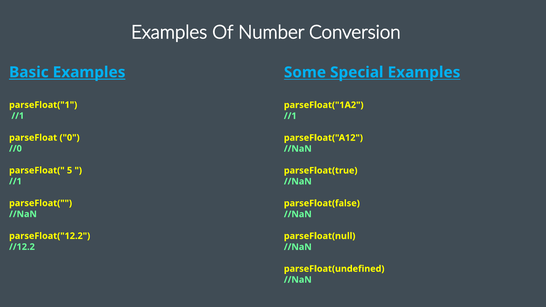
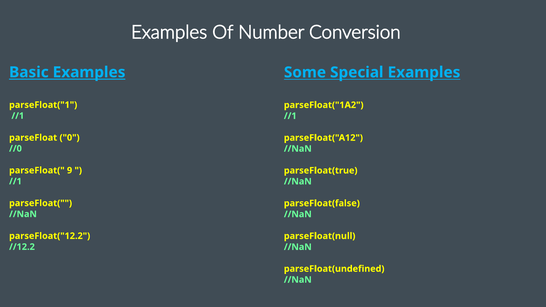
5: 5 -> 9
